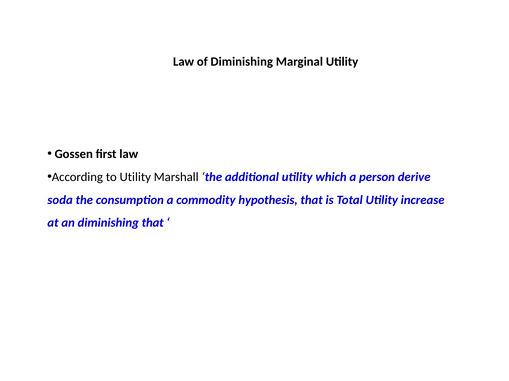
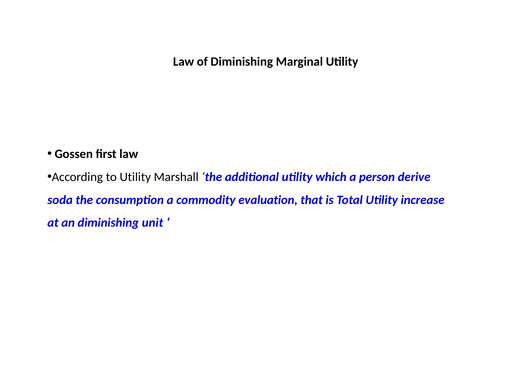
hypothesis: hypothesis -> evaluation
diminishing that: that -> unit
